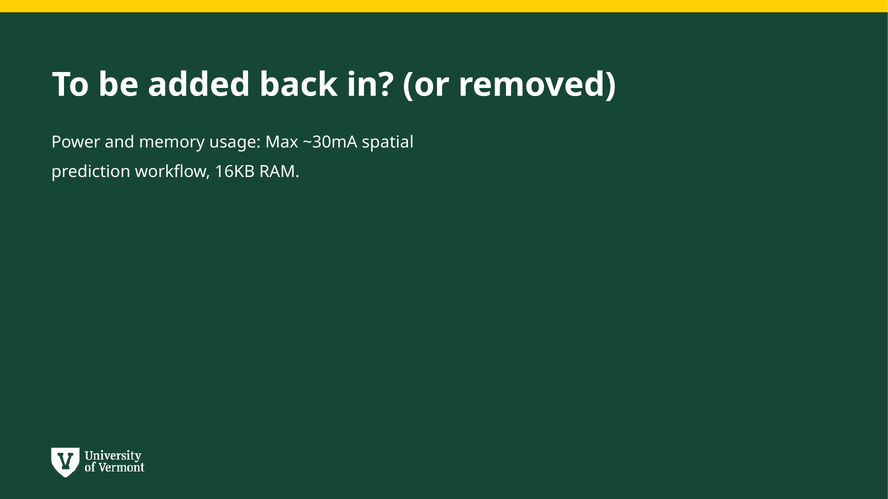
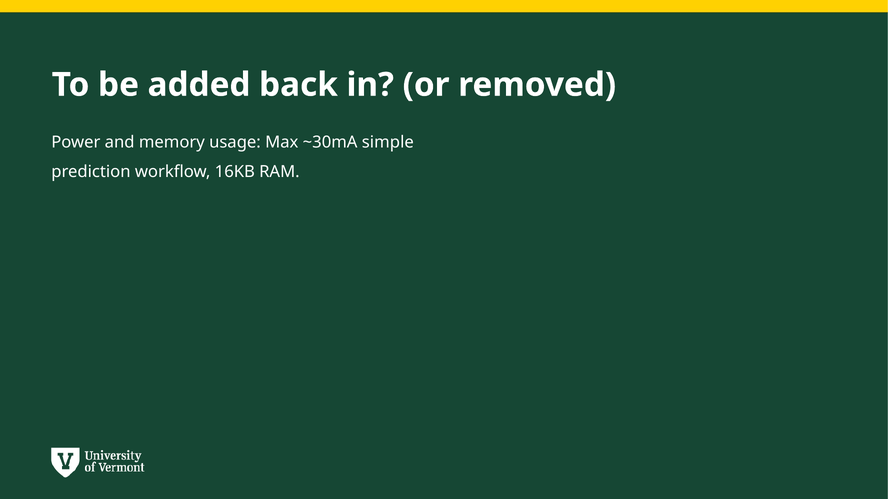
spatial: spatial -> simple
